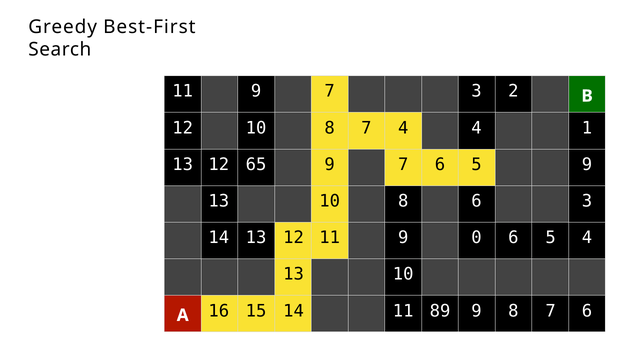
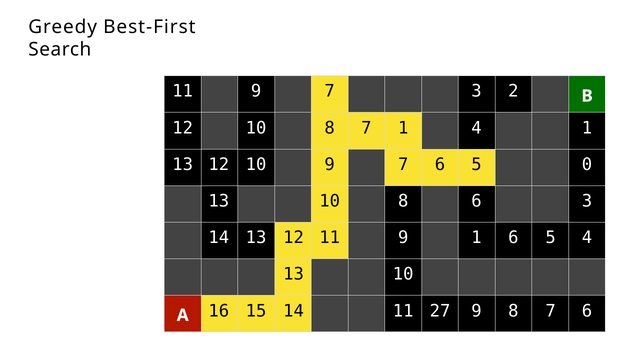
7 4: 4 -> 1
13 12 65: 65 -> 10
5 9: 9 -> 0
9 0: 0 -> 1
89: 89 -> 27
